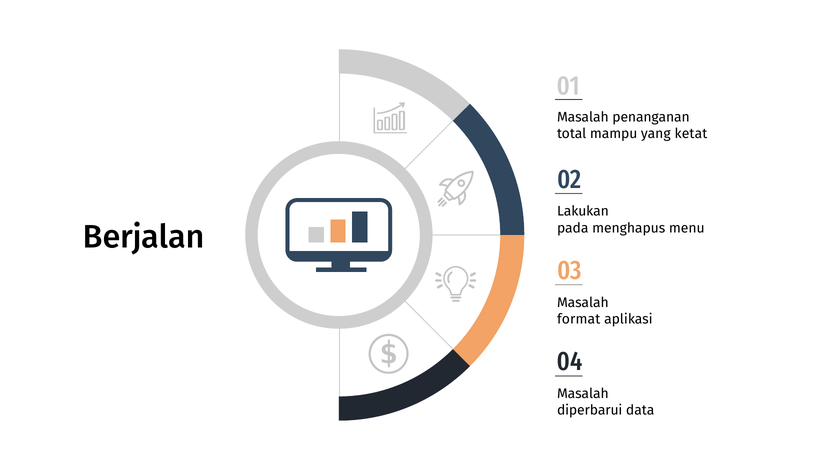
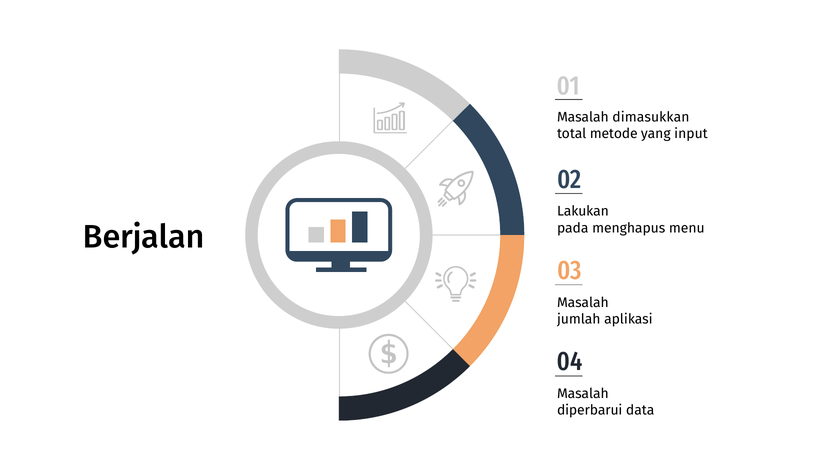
penanganan: penanganan -> dimasukkan
mampu: mampu -> metode
ketat: ketat -> input
format: format -> jumlah
